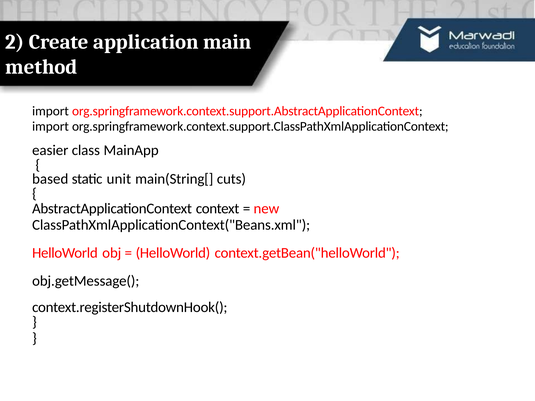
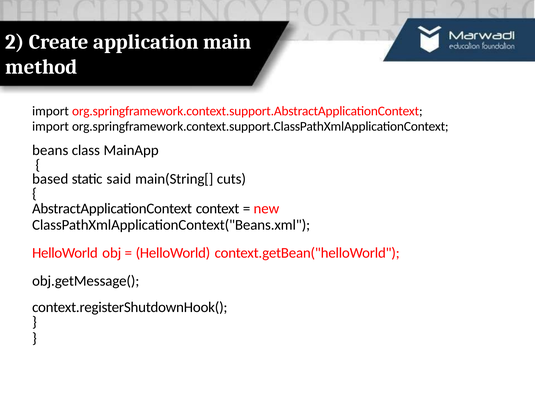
easier: easier -> beans
unit: unit -> said
